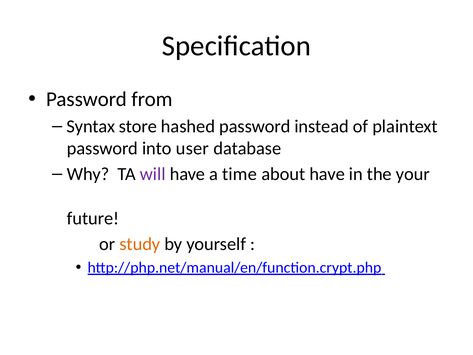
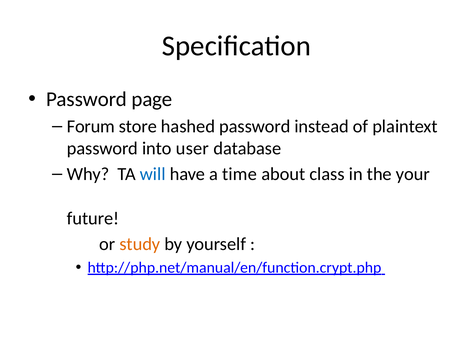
from: from -> page
Syntax: Syntax -> Forum
will colour: purple -> blue
about have: have -> class
